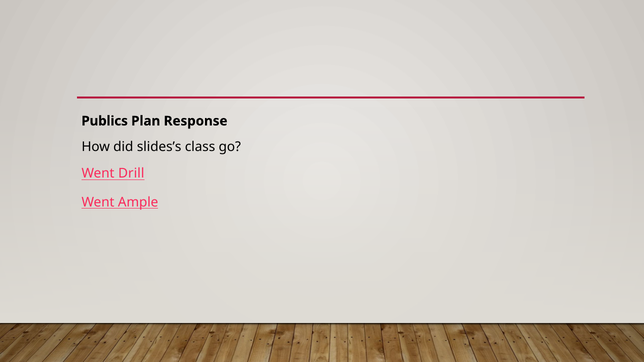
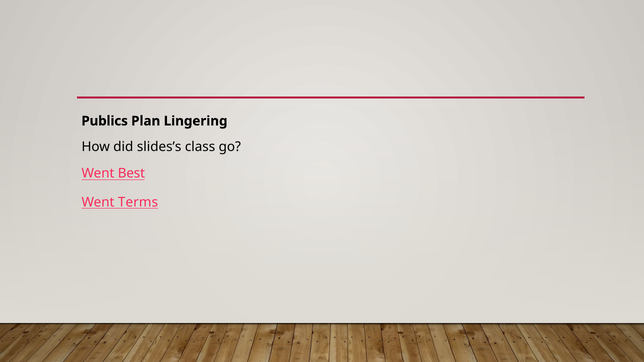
Response: Response -> Lingering
Drill: Drill -> Best
Ample: Ample -> Terms
